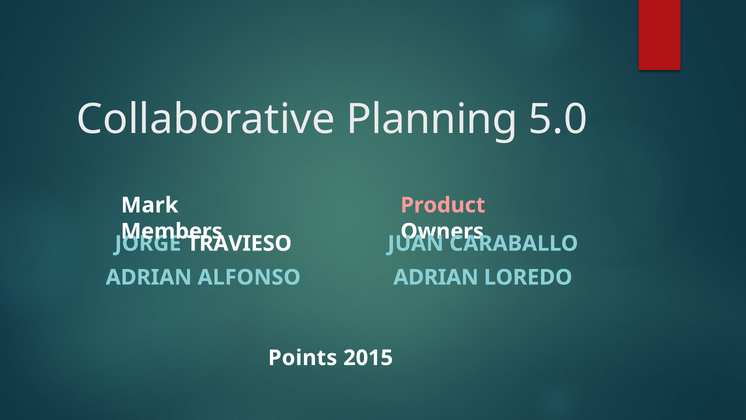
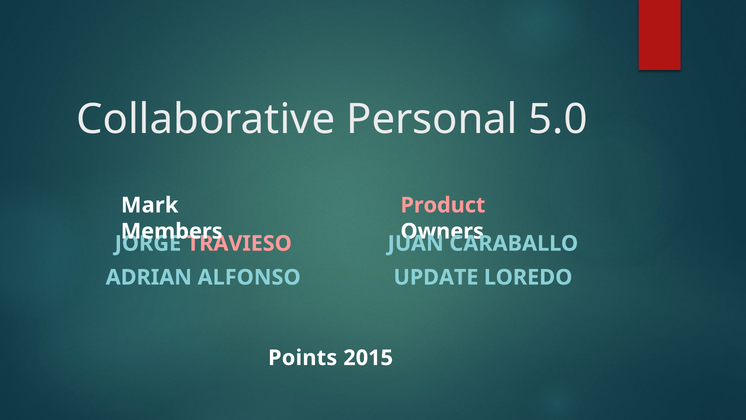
Planning: Planning -> Personal
TRAVIESO colour: white -> pink
ADRIAN at (436, 277): ADRIAN -> UPDATE
